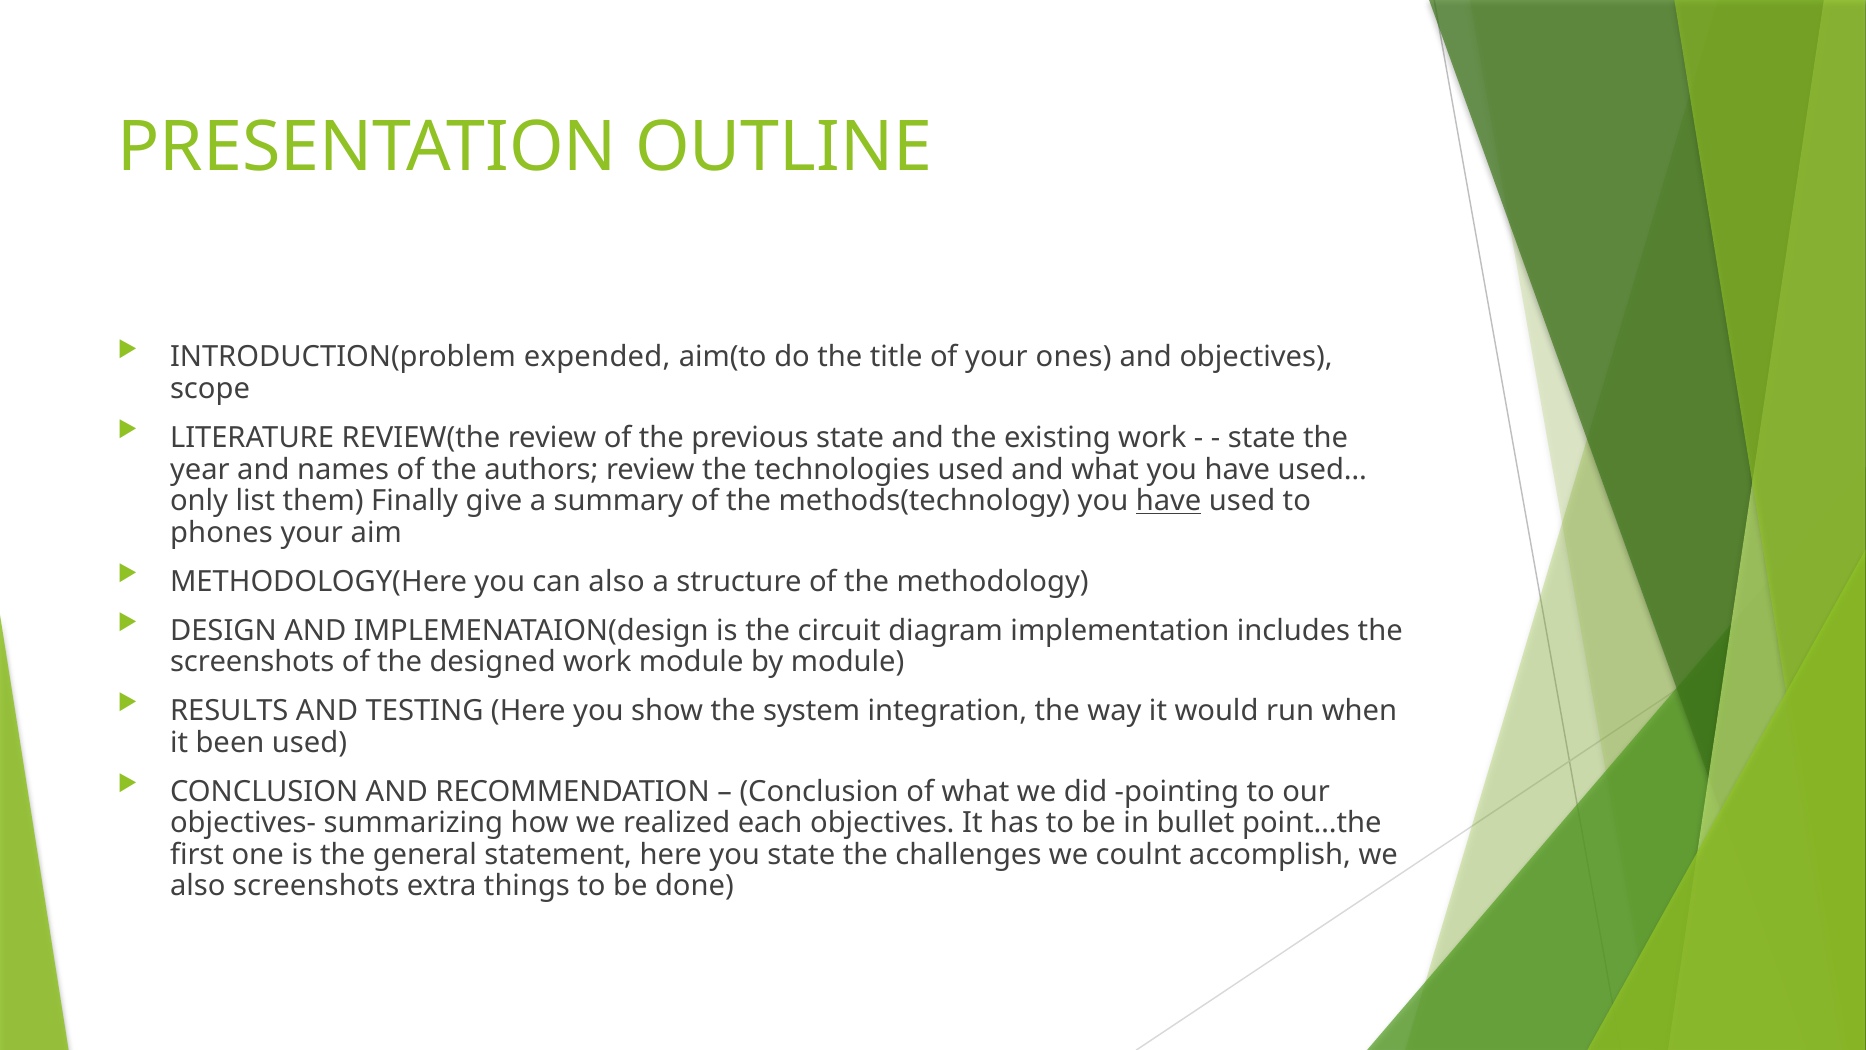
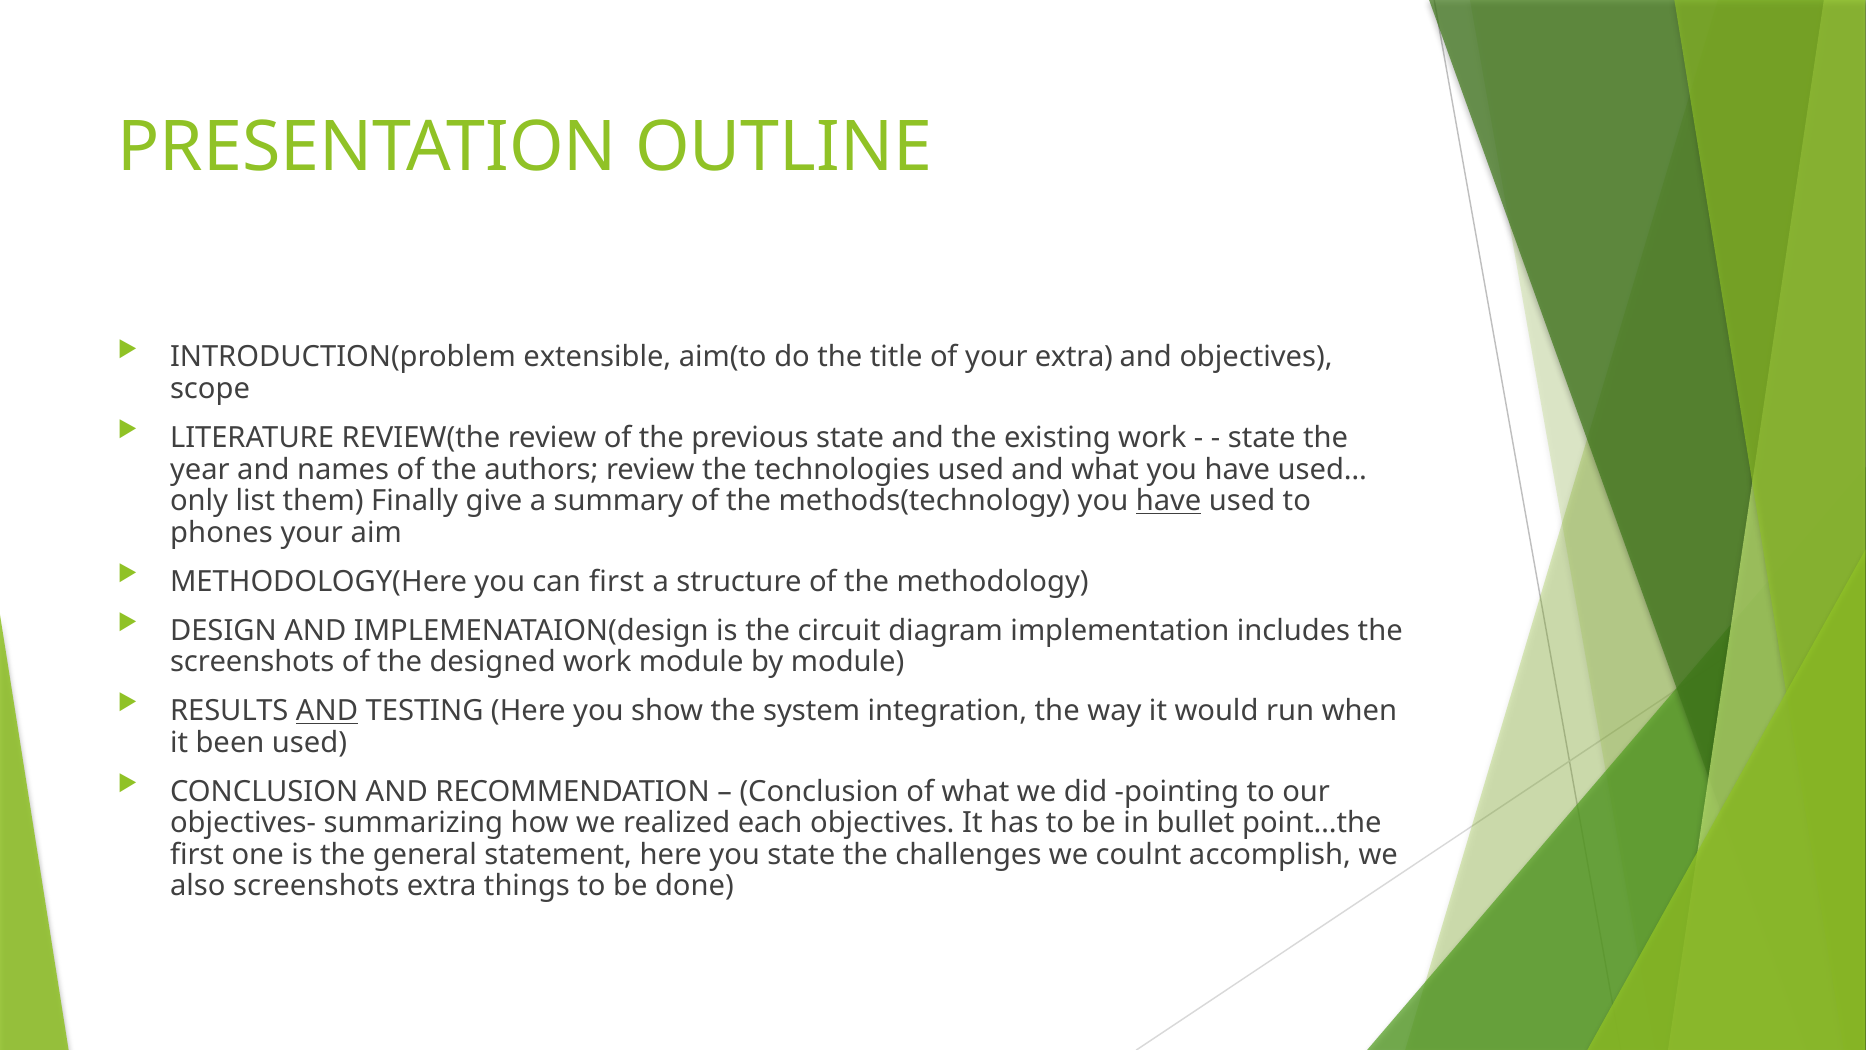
expended: expended -> extensible
your ones: ones -> extra
can also: also -> first
AND at (327, 711) underline: none -> present
